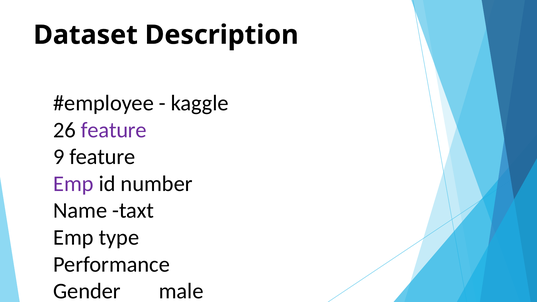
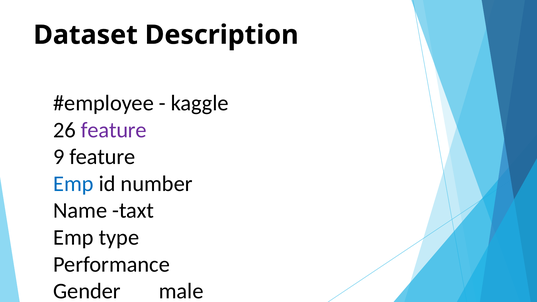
Emp at (73, 184) colour: purple -> blue
